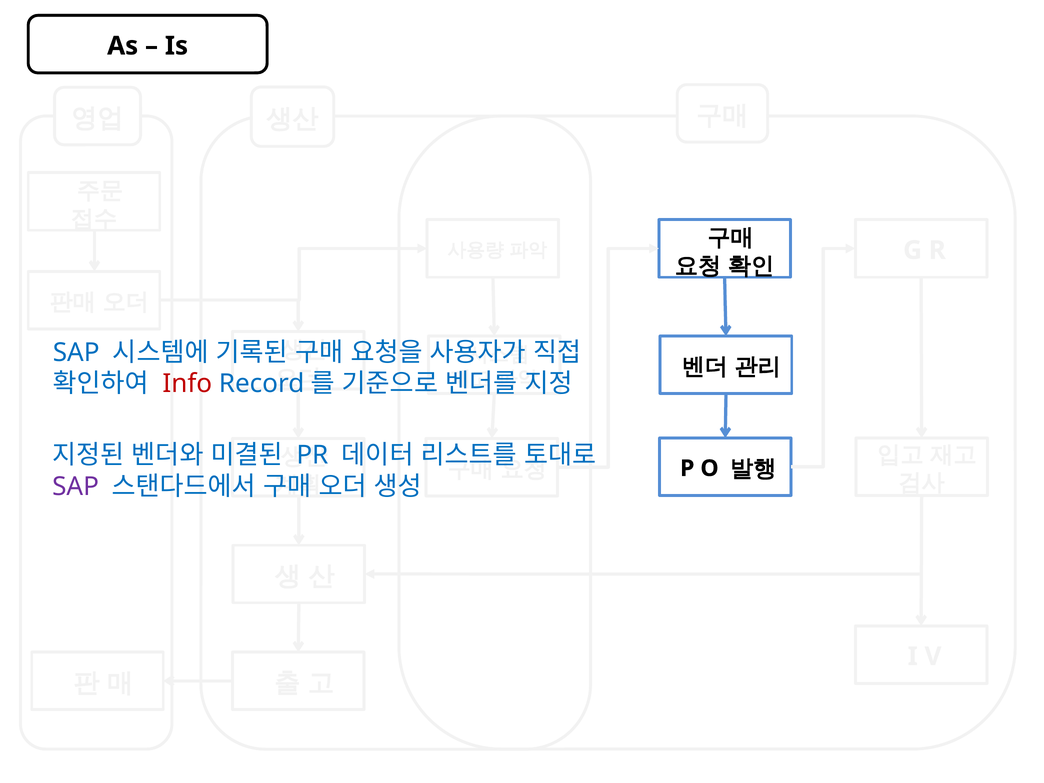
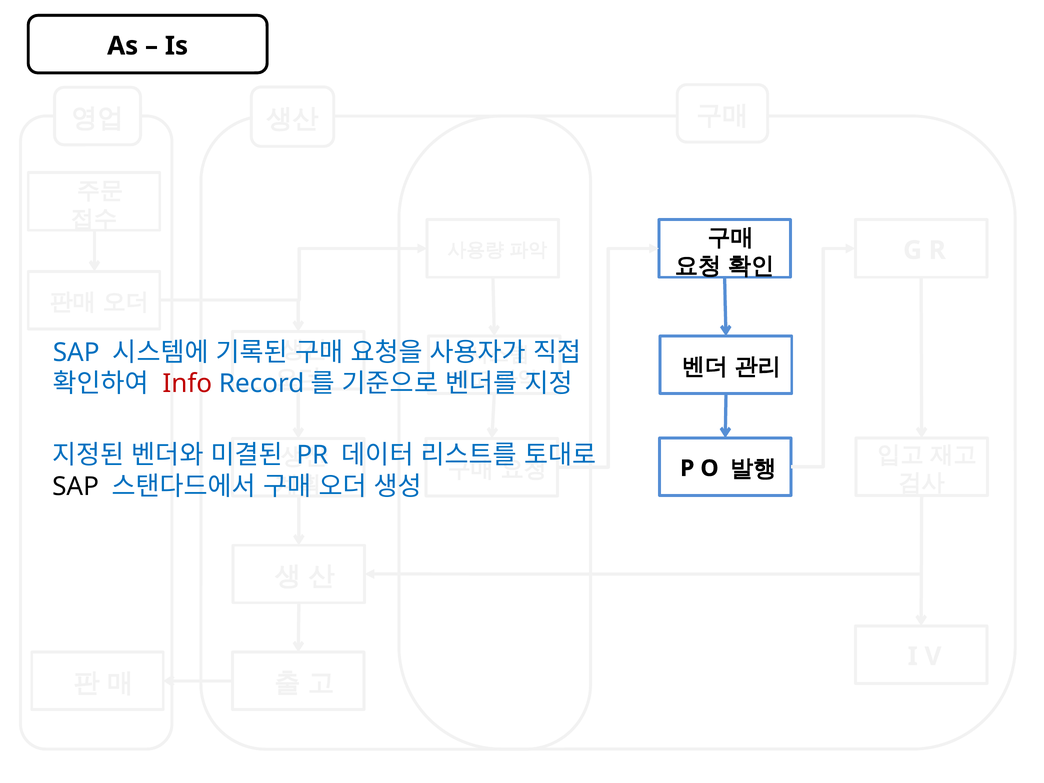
SAP at (76, 487) colour: purple -> black
